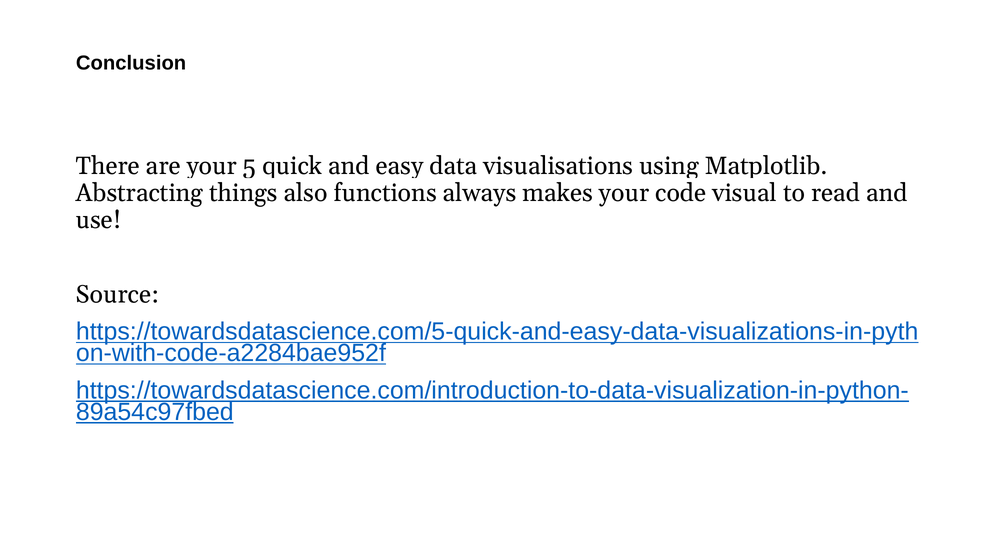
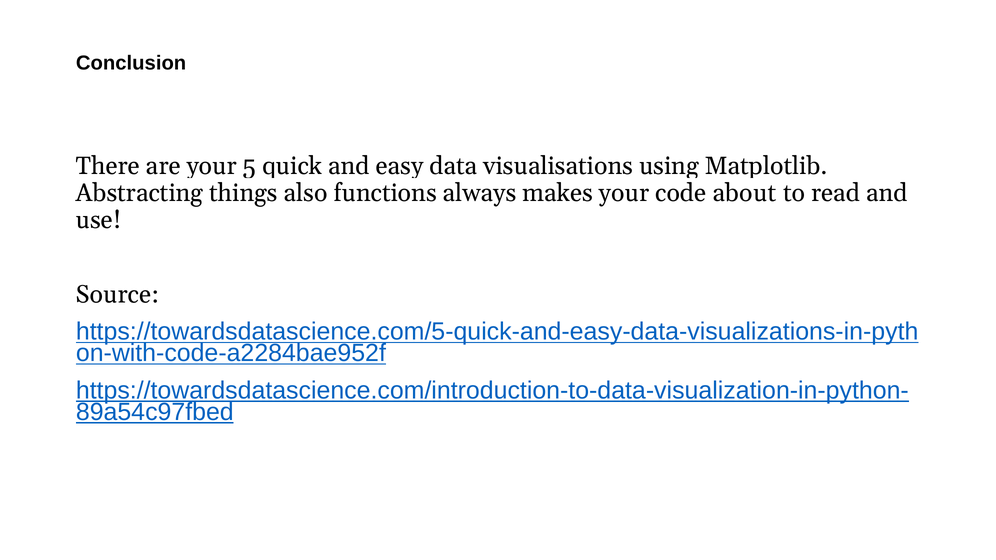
visual: visual -> about
